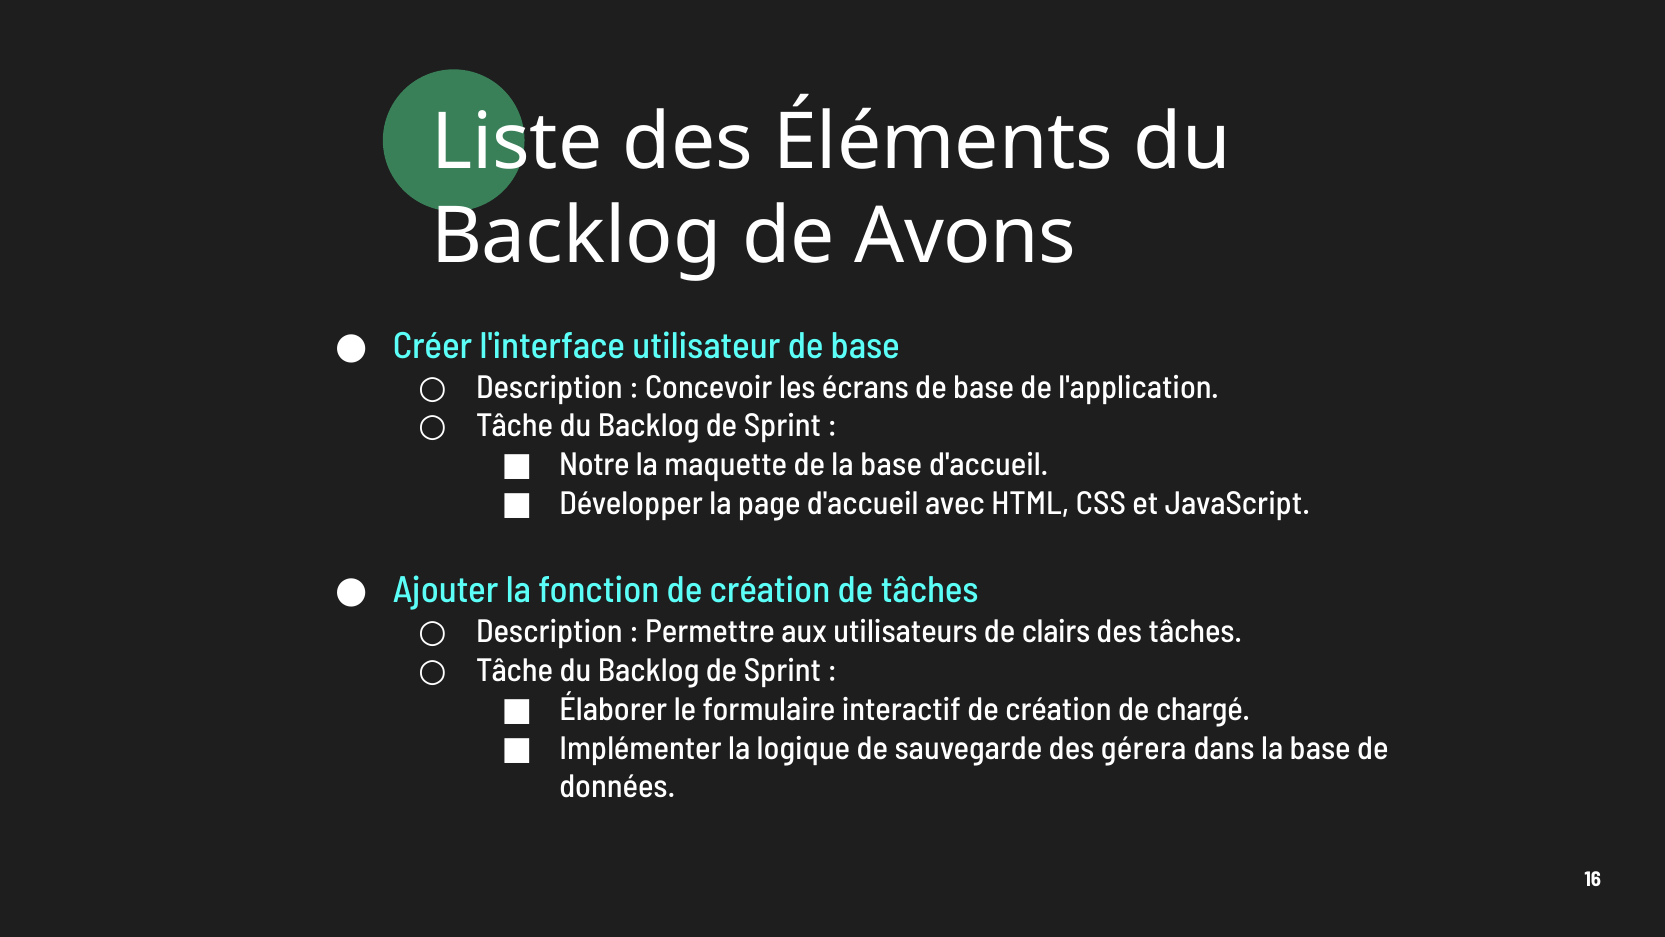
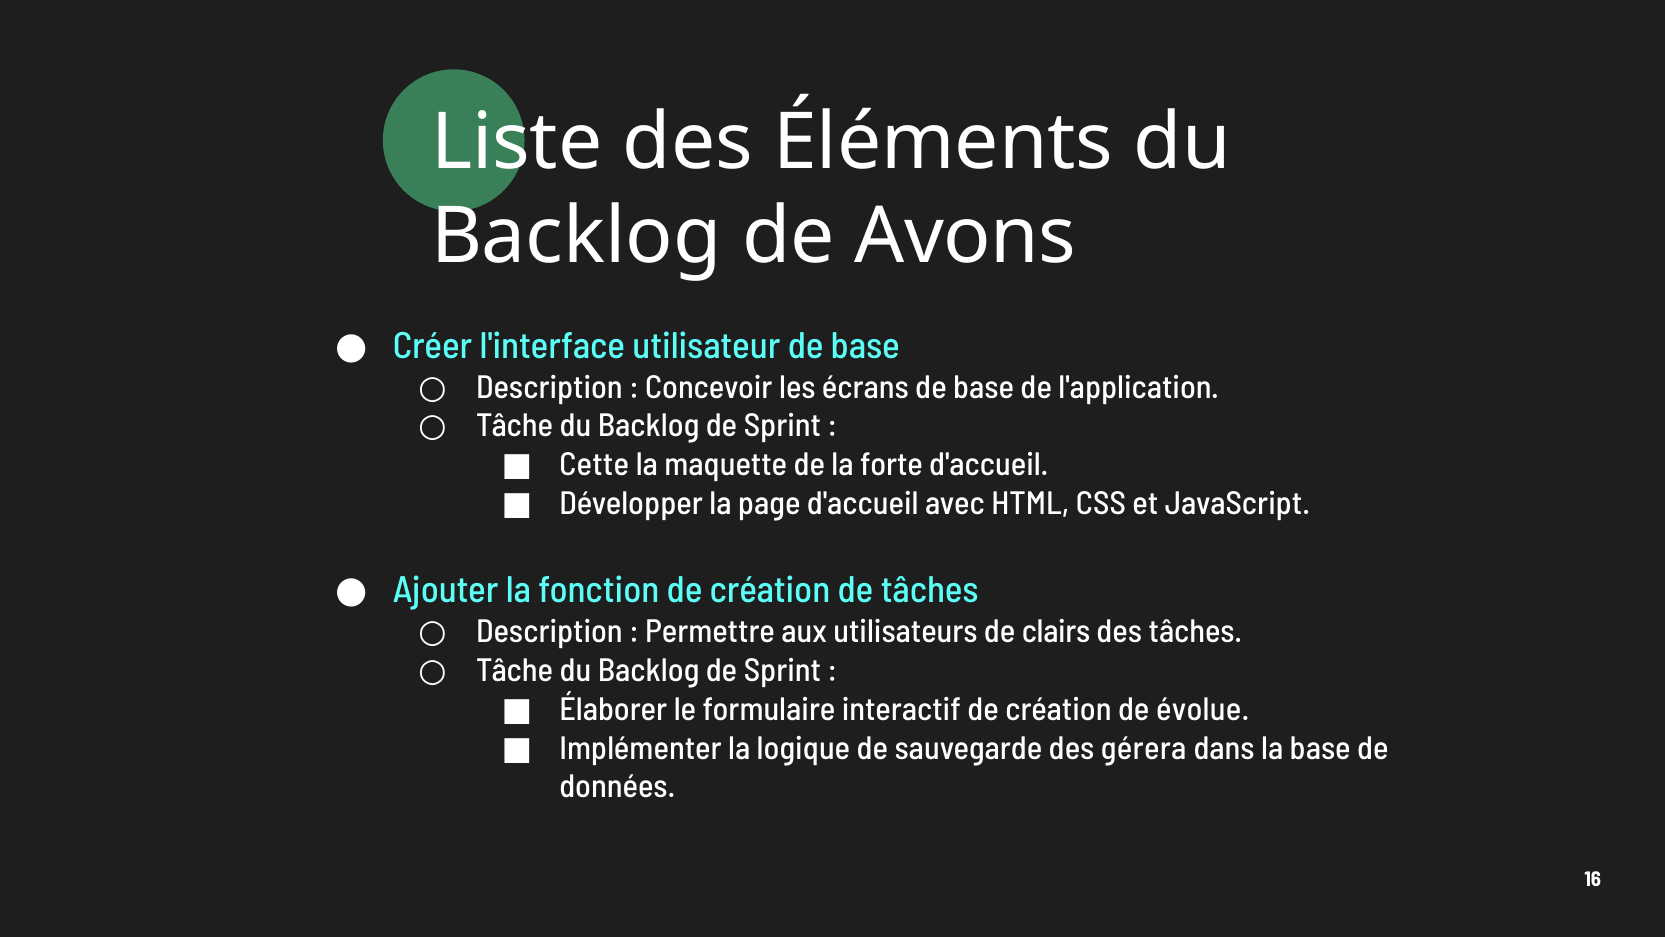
Notre: Notre -> Cette
de la base: base -> forte
chargé: chargé -> évolue
